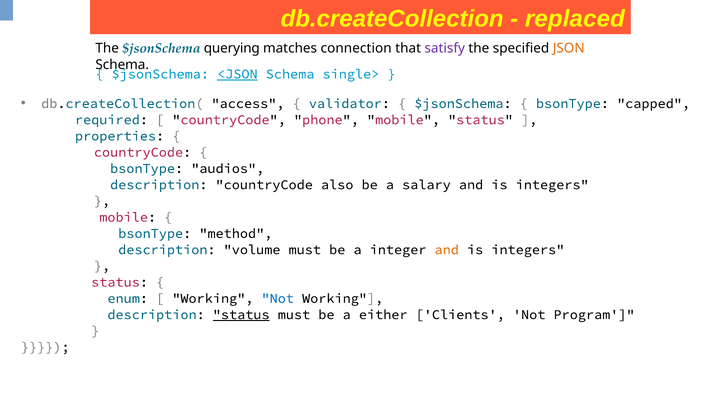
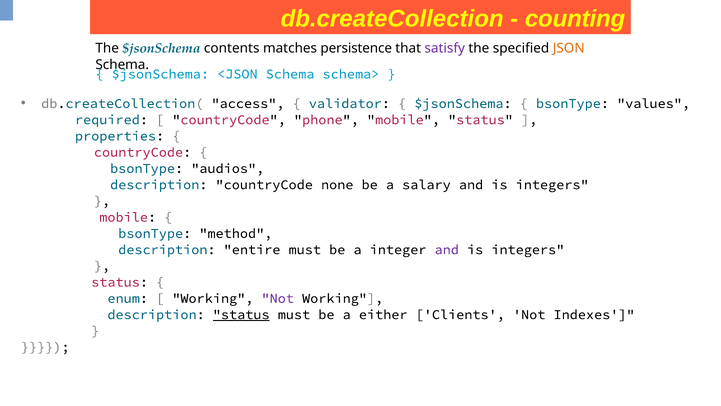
replaced: replaced -> counting
querying: querying -> contents
connection: connection -> persistence
<JSON underline: present -> none
single>: single> -> schema>
capped: capped -> values
also: also -> none
volume: volume -> entire
and at (447, 249) colour: orange -> purple
Not at (278, 298) colour: blue -> purple
Program: Program -> Indexes
